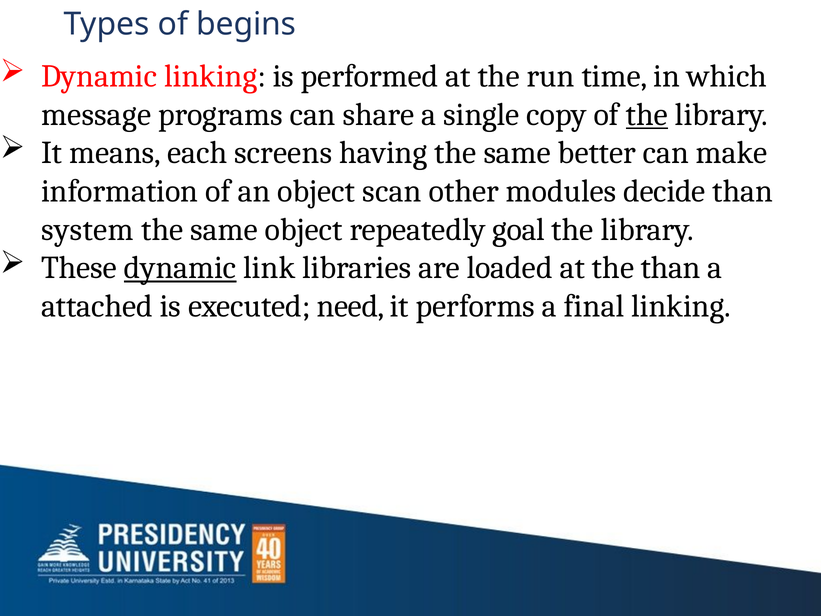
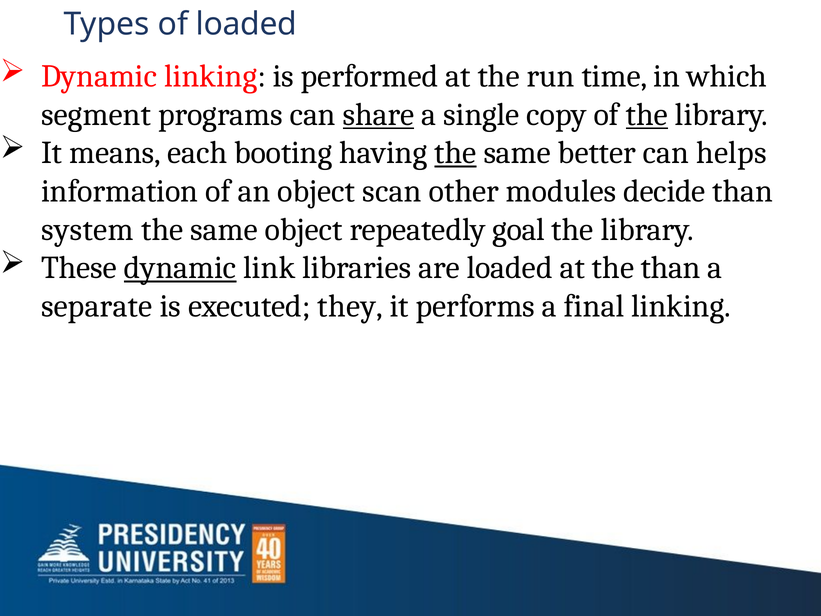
of begins: begins -> loaded
message: message -> segment
share underline: none -> present
screens: screens -> booting
the at (455, 153) underline: none -> present
make: make -> helps
attached: attached -> separate
need: need -> they
